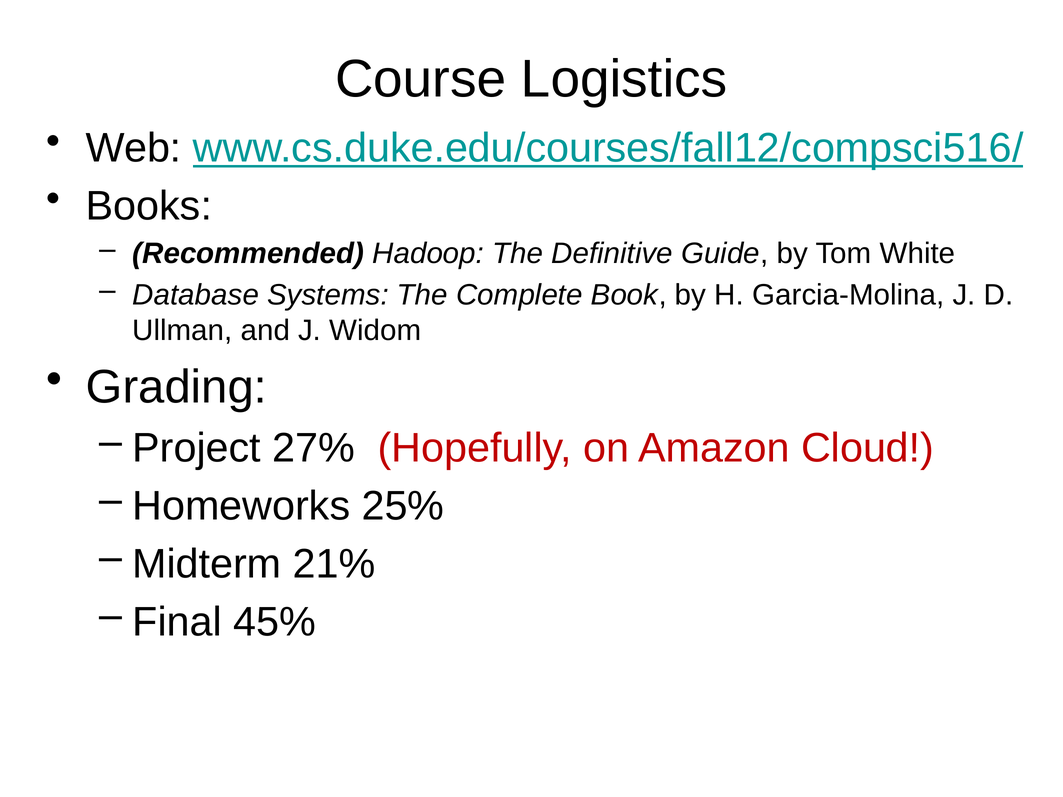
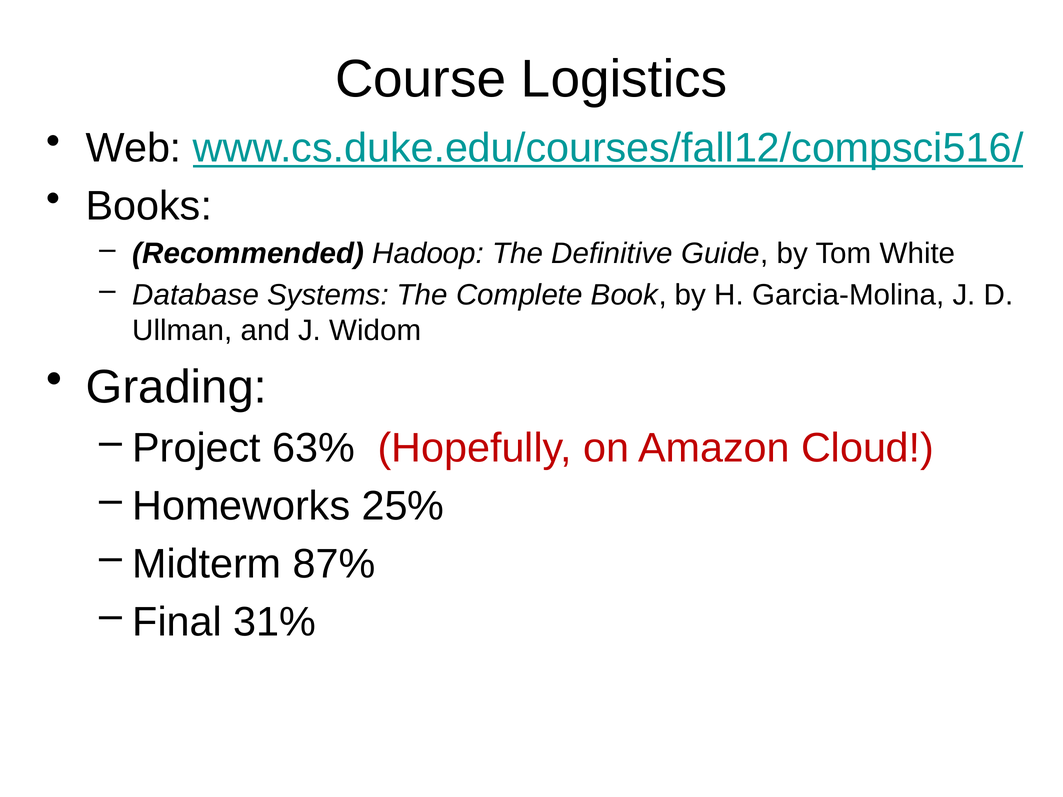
27%: 27% -> 63%
21%: 21% -> 87%
45%: 45% -> 31%
